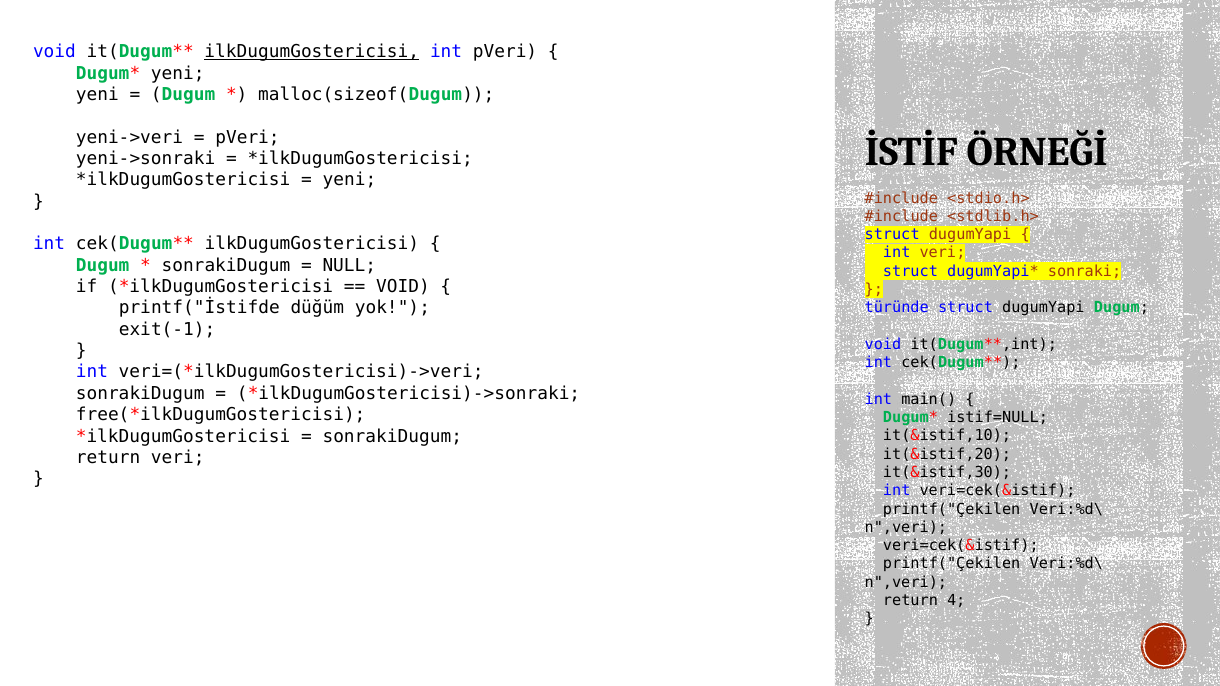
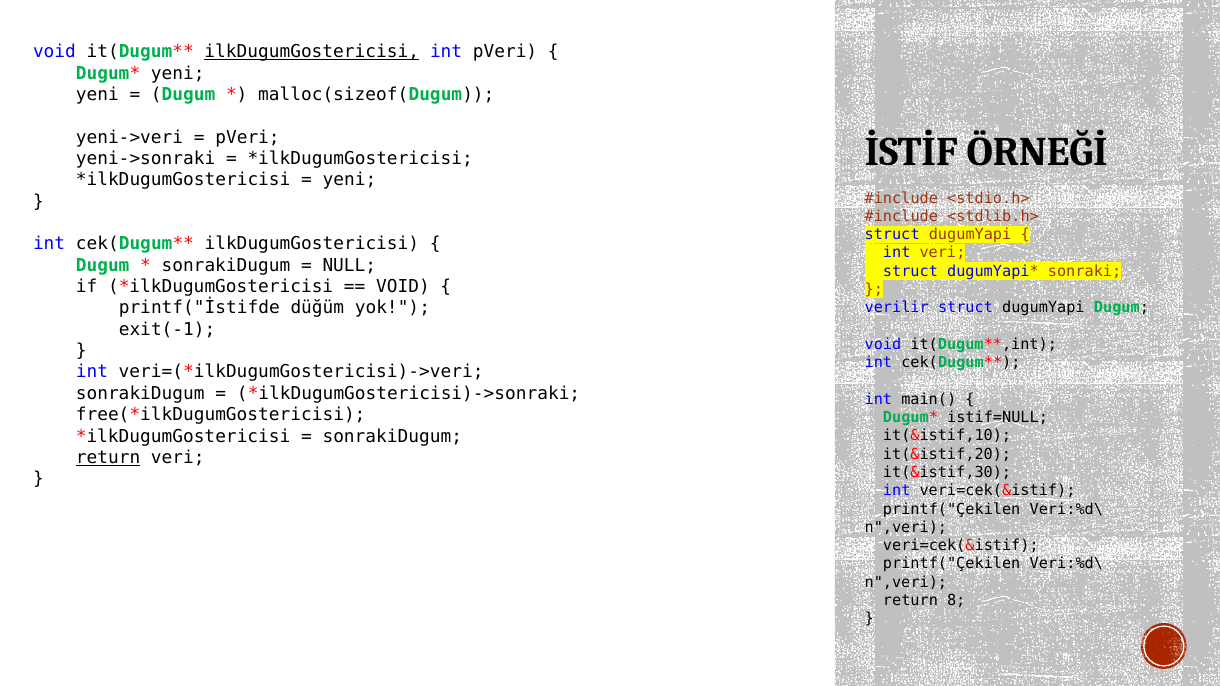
türünde: türünde -> verilir
return at (108, 458) underline: none -> present
4: 4 -> 8
